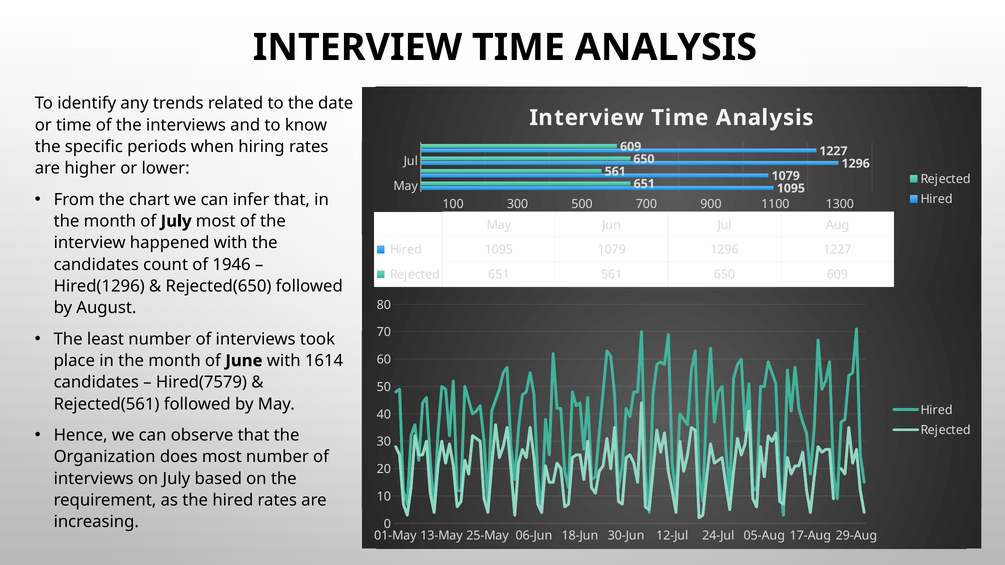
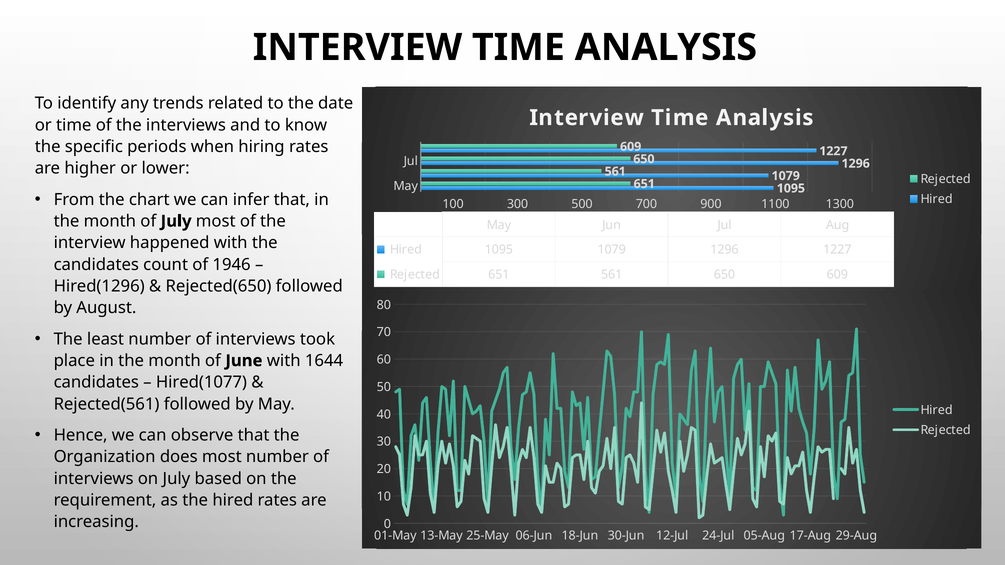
1614: 1614 -> 1644
Hired(7579: Hired(7579 -> Hired(1077
